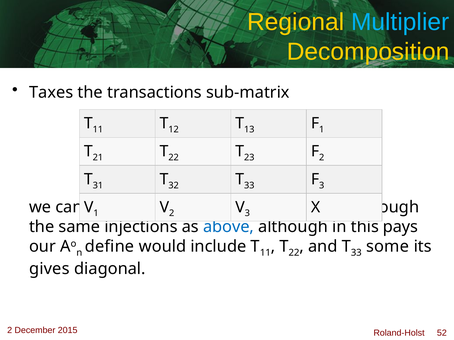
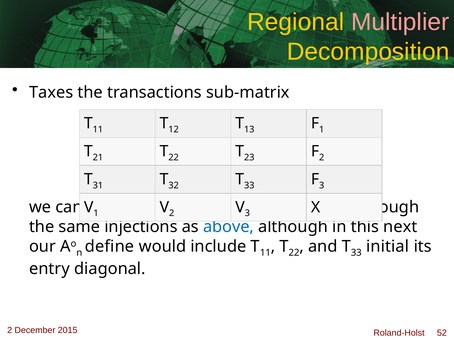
Multiplier colour: light blue -> pink
pays: pays -> next
some: some -> initial
gives: gives -> entry
